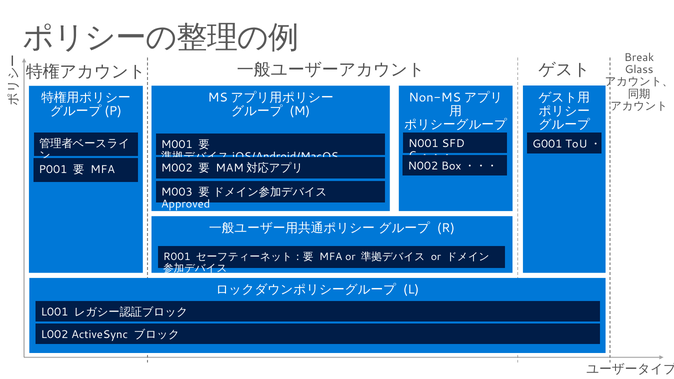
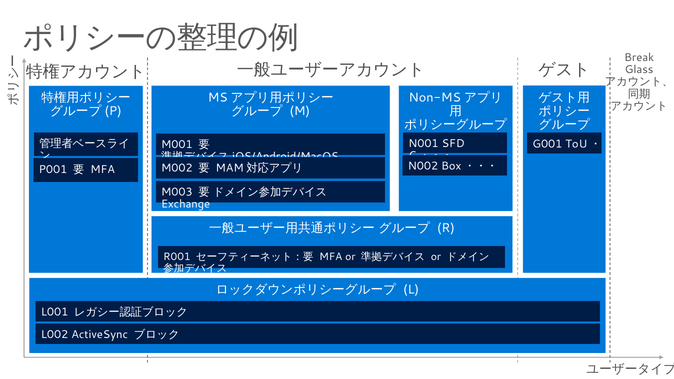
Approved: Approved -> Exchange
